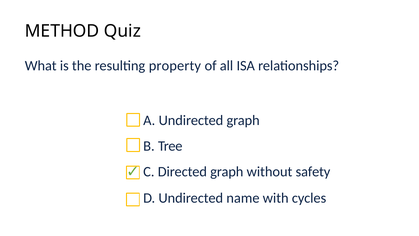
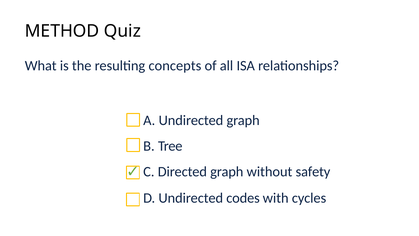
property: property -> concepts
name: name -> codes
